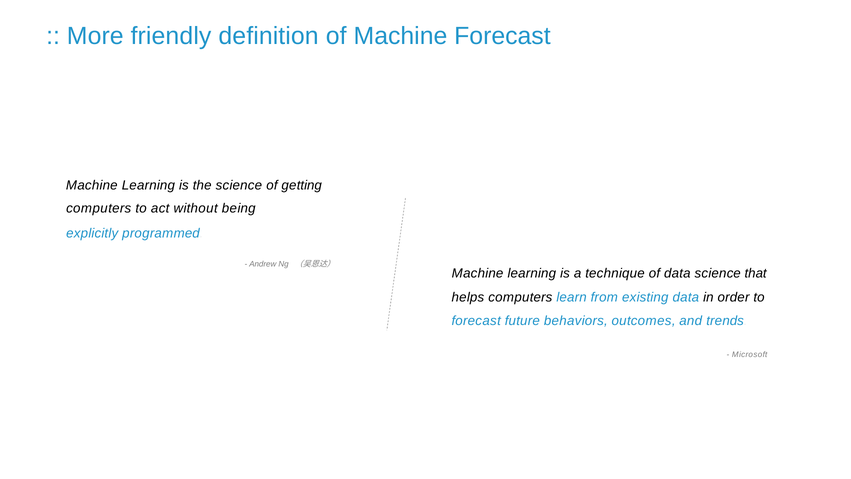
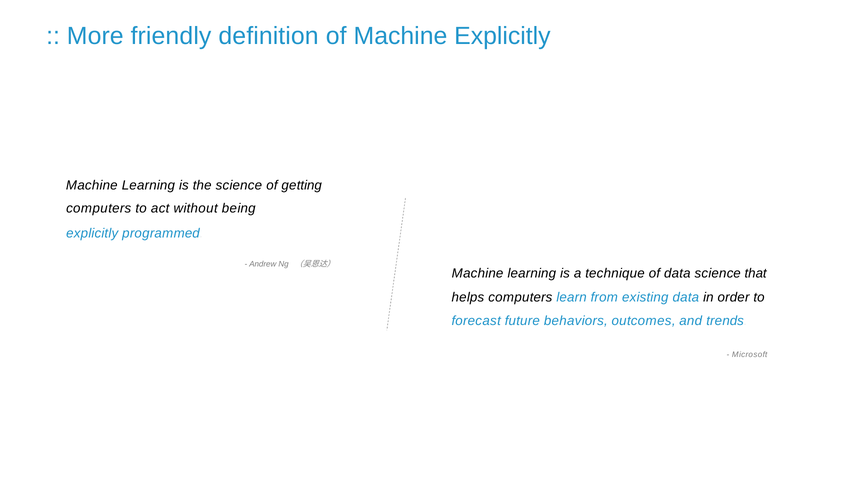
Machine Forecast: Forecast -> Explicitly
